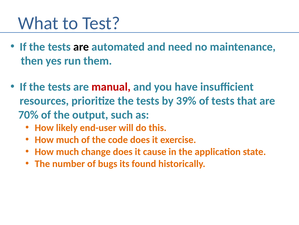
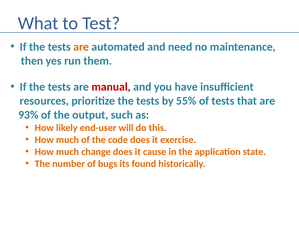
are at (81, 47) colour: black -> orange
39%: 39% -> 55%
70%: 70% -> 93%
